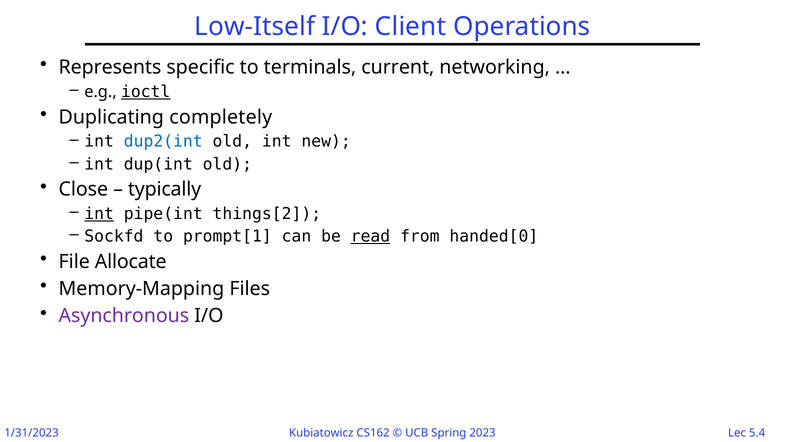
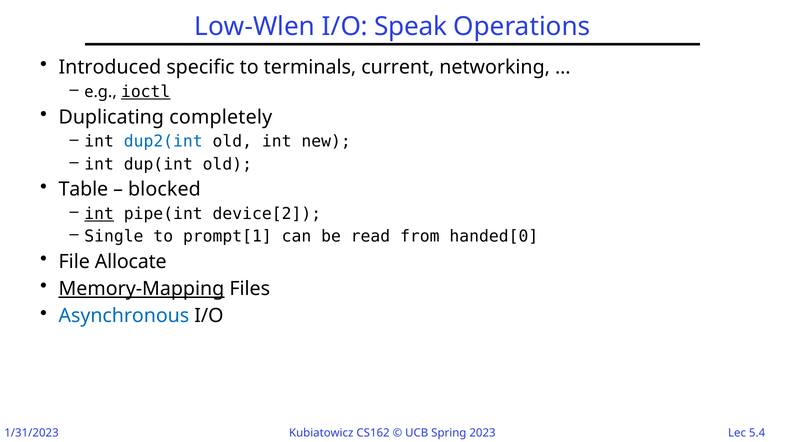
Low-Itself: Low-Itself -> Low-Wlen
Client: Client -> Speak
Represents: Represents -> Introduced
Close: Close -> Table
typically: typically -> blocked
things[2: things[2 -> device[2
Sockfd: Sockfd -> Single
read underline: present -> none
Memory-Mapping underline: none -> present
Asynchronous colour: purple -> blue
